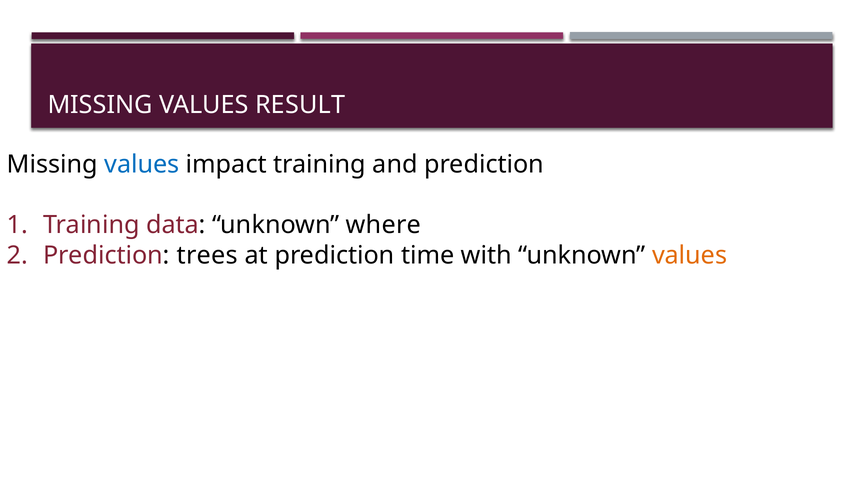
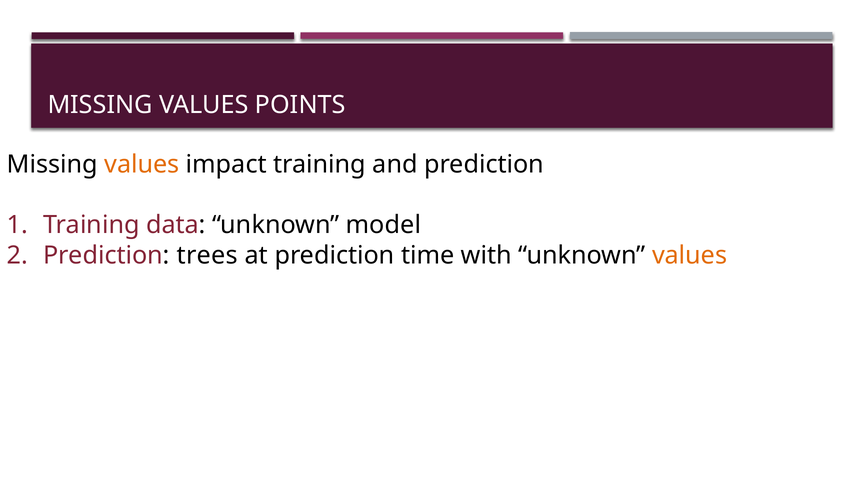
RESULT: RESULT -> POINTS
values at (142, 165) colour: blue -> orange
where: where -> model
